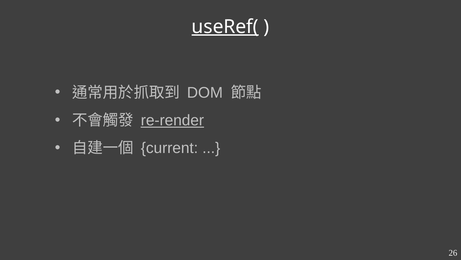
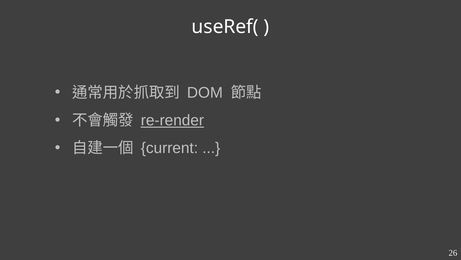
useRef( underline: present -> none
